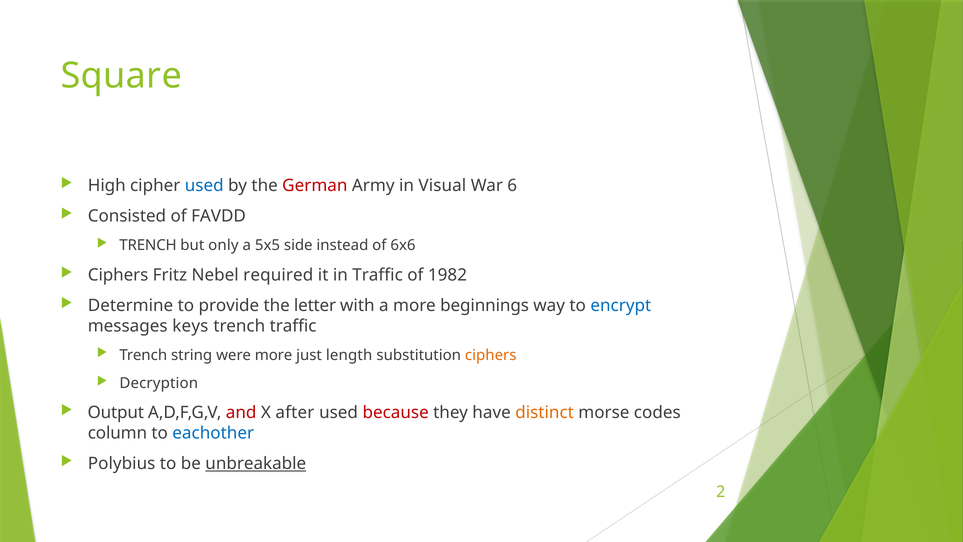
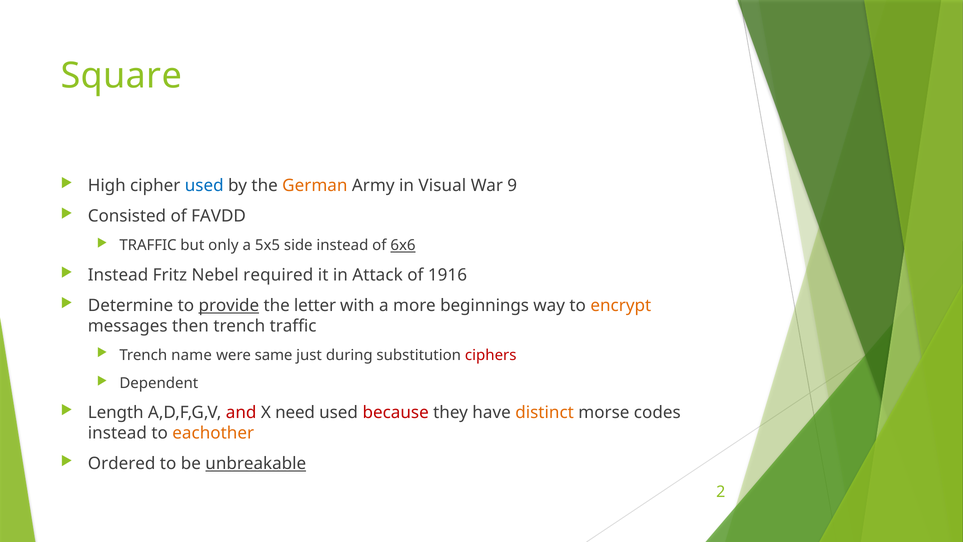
German colour: red -> orange
6: 6 -> 9
TRENCH at (148, 245): TRENCH -> TRAFFIC
6x6 underline: none -> present
Ciphers at (118, 275): Ciphers -> Instead
in Traffic: Traffic -> Attack
1982: 1982 -> 1916
provide underline: none -> present
encrypt colour: blue -> orange
keys: keys -> then
string: string -> name
were more: more -> same
length: length -> during
ciphers at (491, 355) colour: orange -> red
Decryption: Decryption -> Dependent
Output: Output -> Length
after: after -> need
column at (117, 433): column -> instead
eachother colour: blue -> orange
Polybius: Polybius -> Ordered
